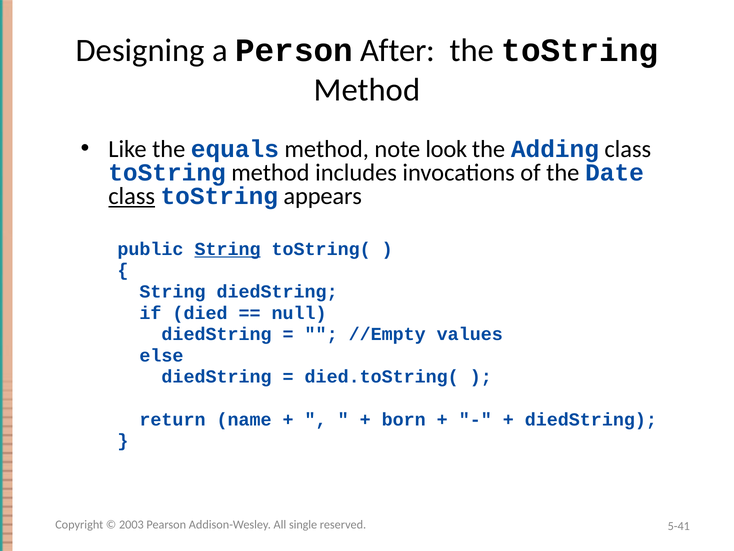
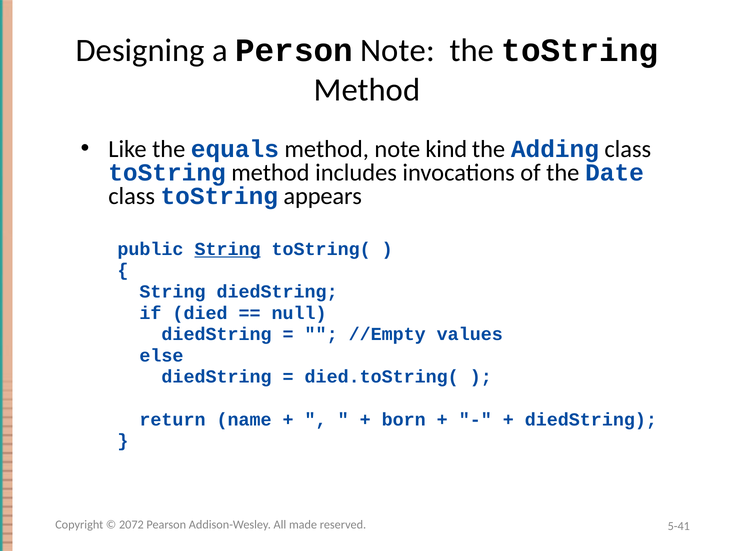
Person After: After -> Note
look: look -> kind
class at (132, 196) underline: present -> none
2003: 2003 -> 2072
single: single -> made
